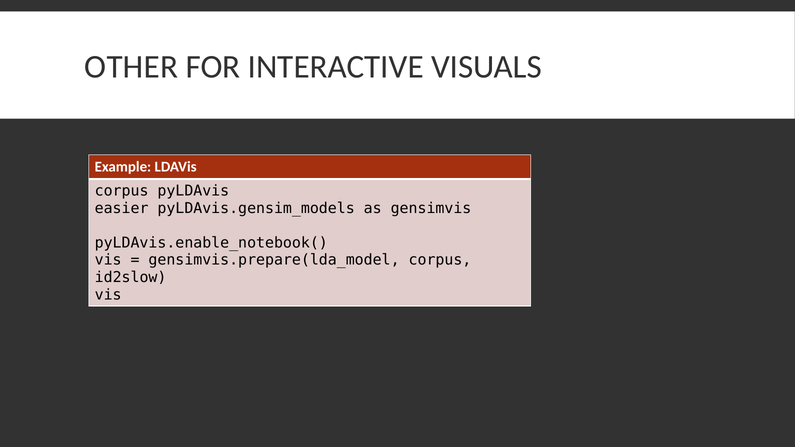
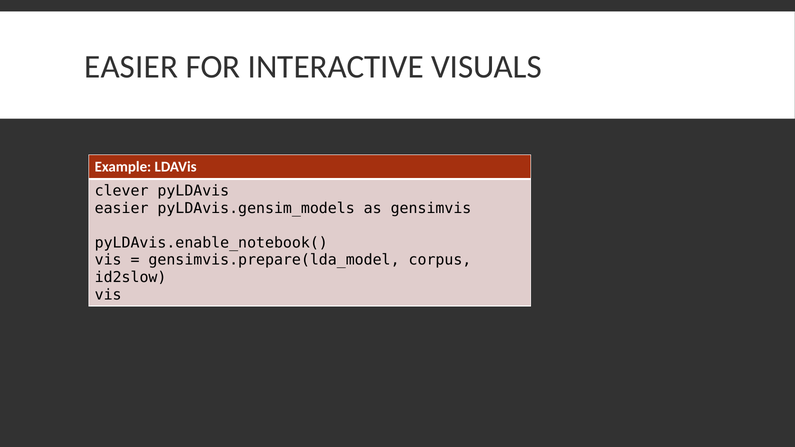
OTHER at (131, 67): OTHER -> EASIER
corpus at (122, 191): corpus -> clever
